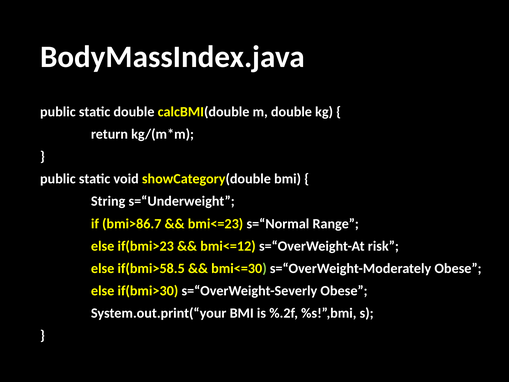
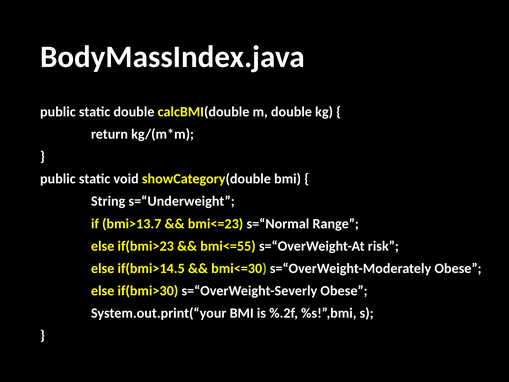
bmi>86.7: bmi>86.7 -> bmi>13.7
bmi<=12: bmi<=12 -> bmi<=55
if(bmi>58.5: if(bmi>58.5 -> if(bmi>14.5
